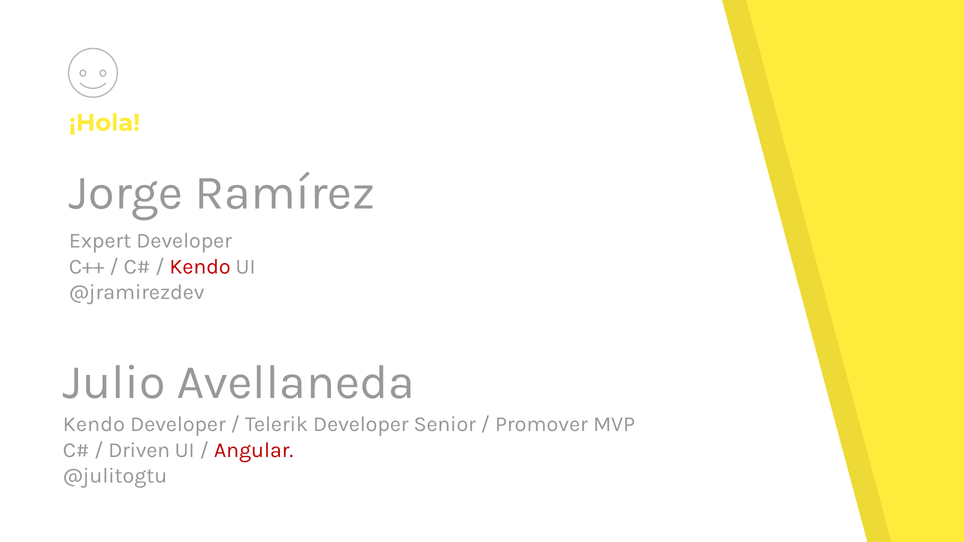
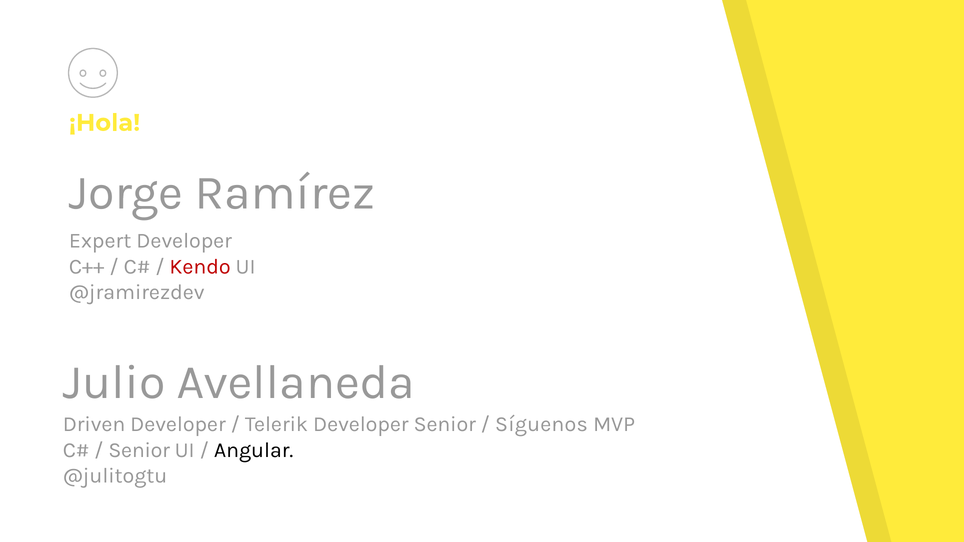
Kendo at (94, 425): Kendo -> Driven
Promover: Promover -> Síguenos
Driven at (139, 450): Driven -> Senior
Angular colour: red -> black
